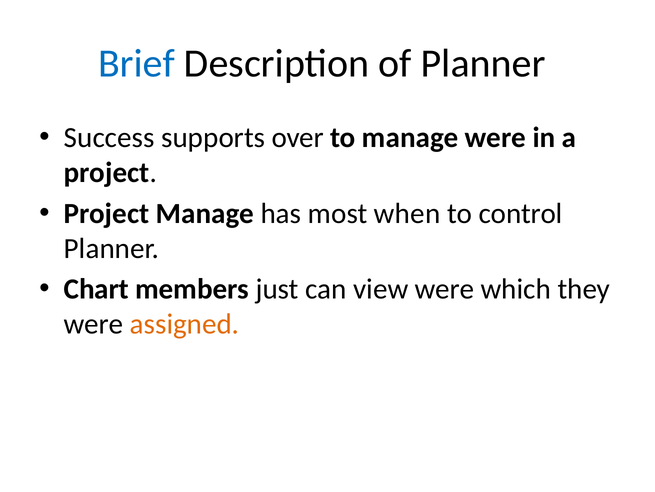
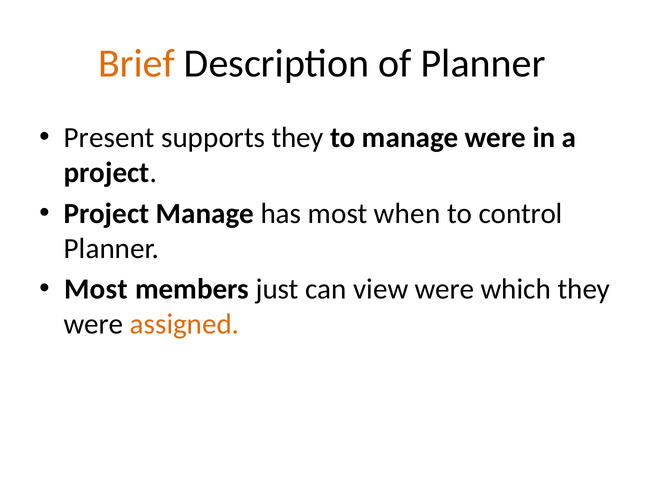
Brief colour: blue -> orange
Success: Success -> Present
supports over: over -> they
Chart at (96, 289): Chart -> Most
